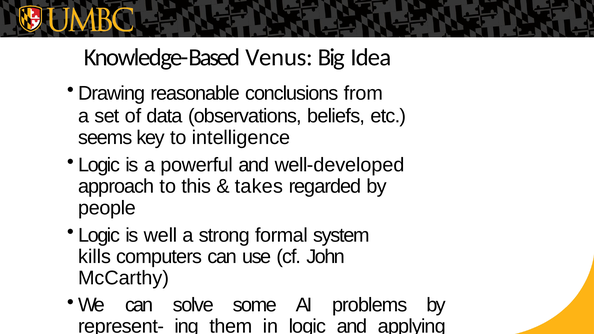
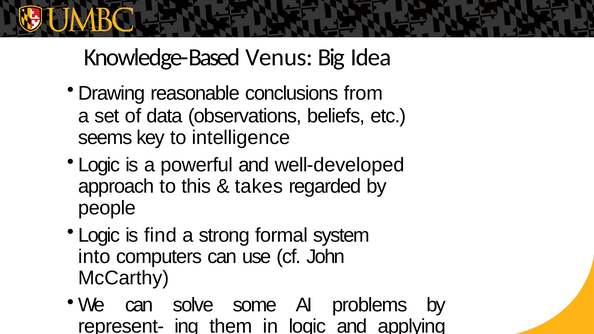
well: well -> find
kills: kills -> into
